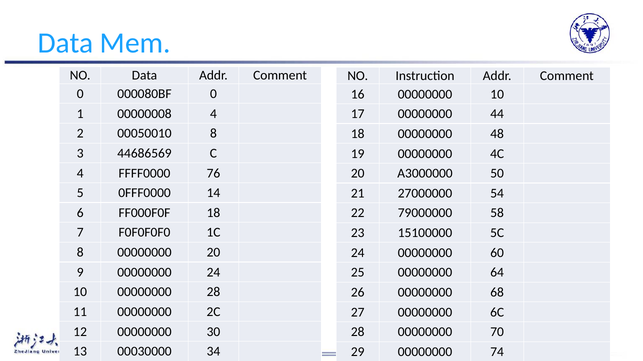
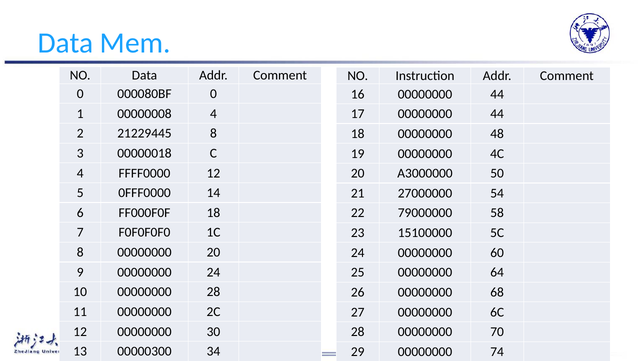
16 00000000 10: 10 -> 44
00050010: 00050010 -> 21229445
44686569: 44686569 -> 00000018
FFFF0000 76: 76 -> 12
00030000: 00030000 -> 00000300
